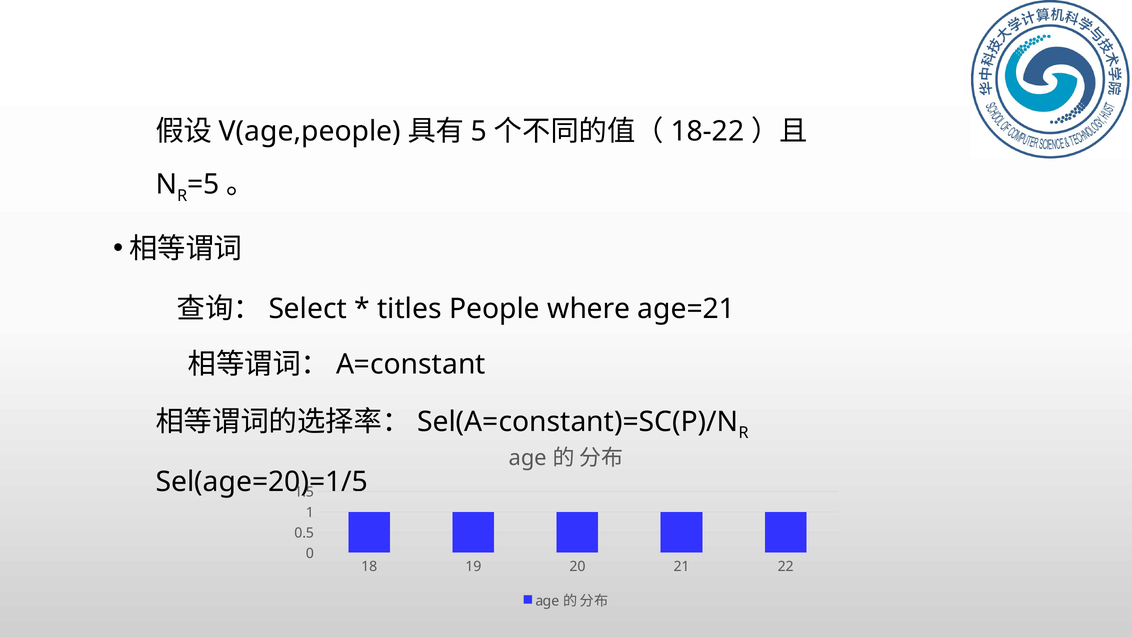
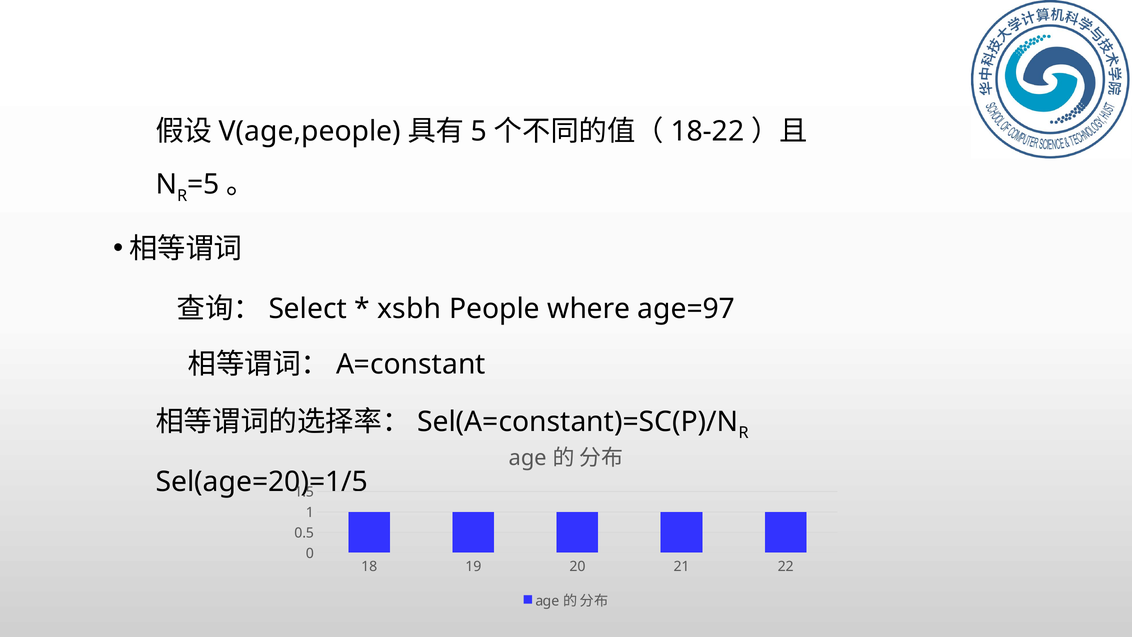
titles: titles -> xsbh
age=21: age=21 -> age=97
